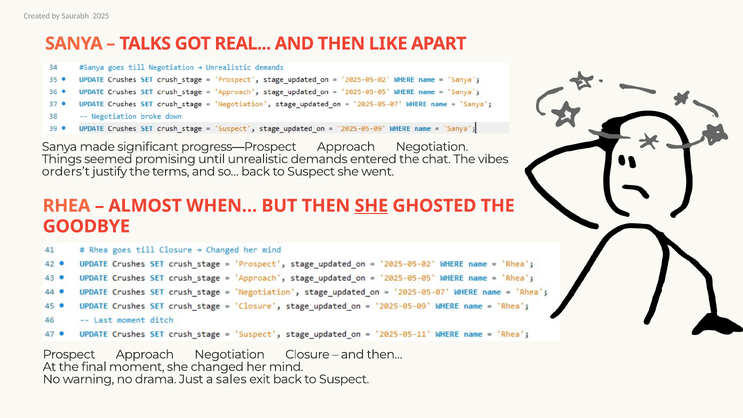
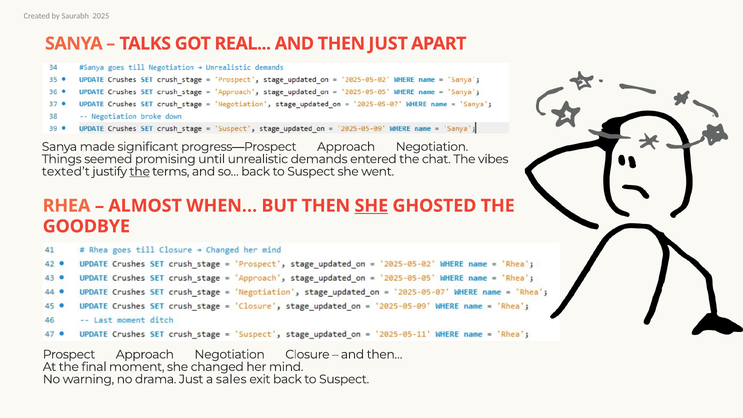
THEN LIKE: LIKE -> JUST
orders’t: orders’t -> texted’t
the at (140, 171) underline: none -> present
